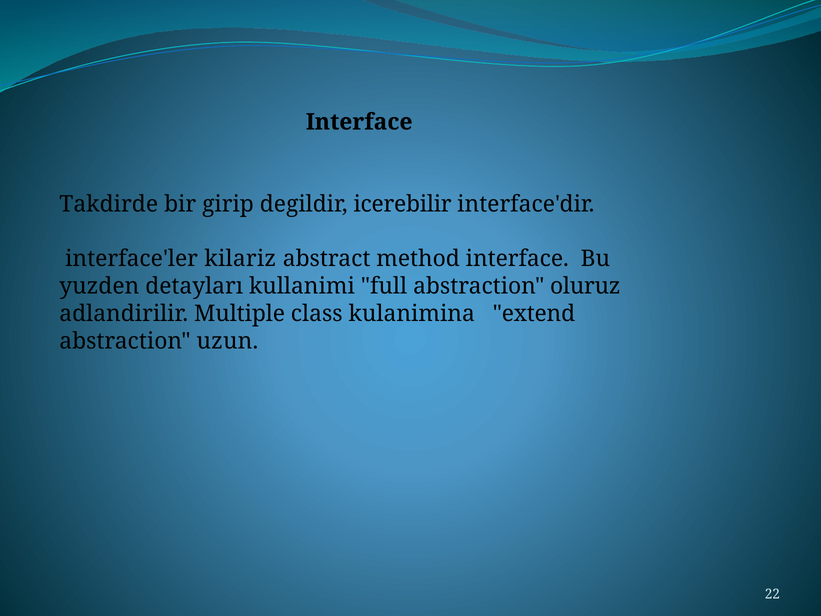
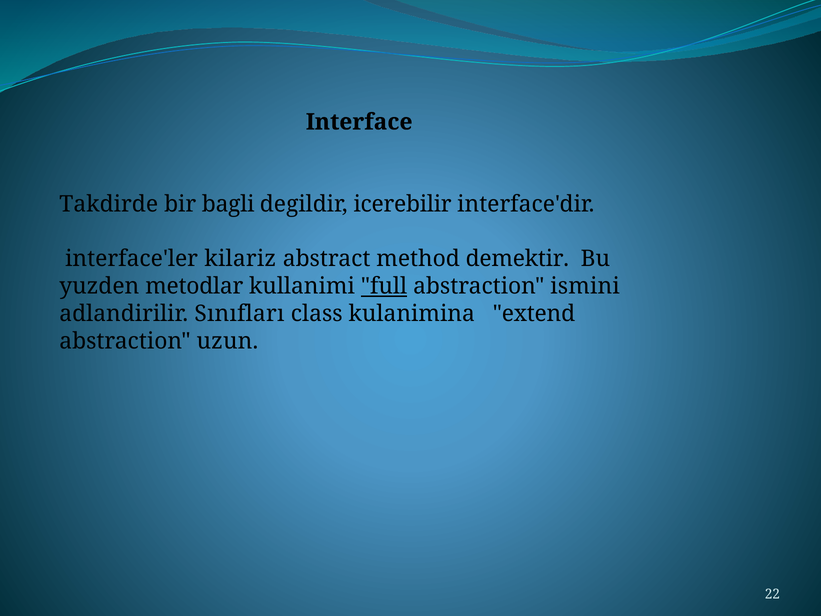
girip: girip -> bagli
method interface: interface -> demektir
detayları: detayları -> metodlar
full underline: none -> present
oluruz: oluruz -> ismini
Multiple: Multiple -> Sınıfları
